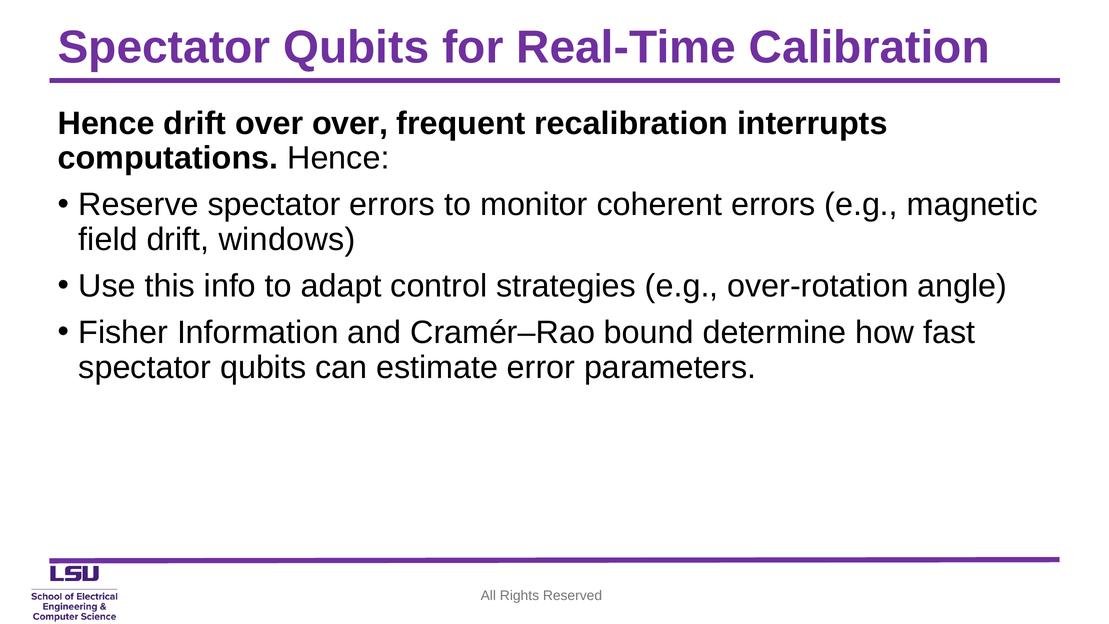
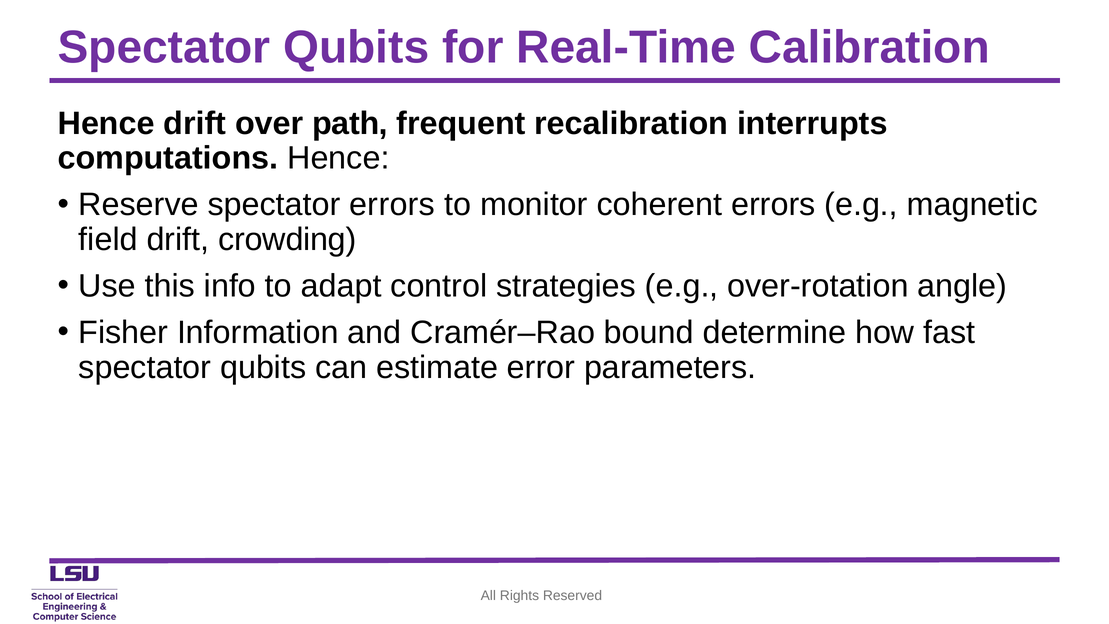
over over: over -> path
windows: windows -> crowding
